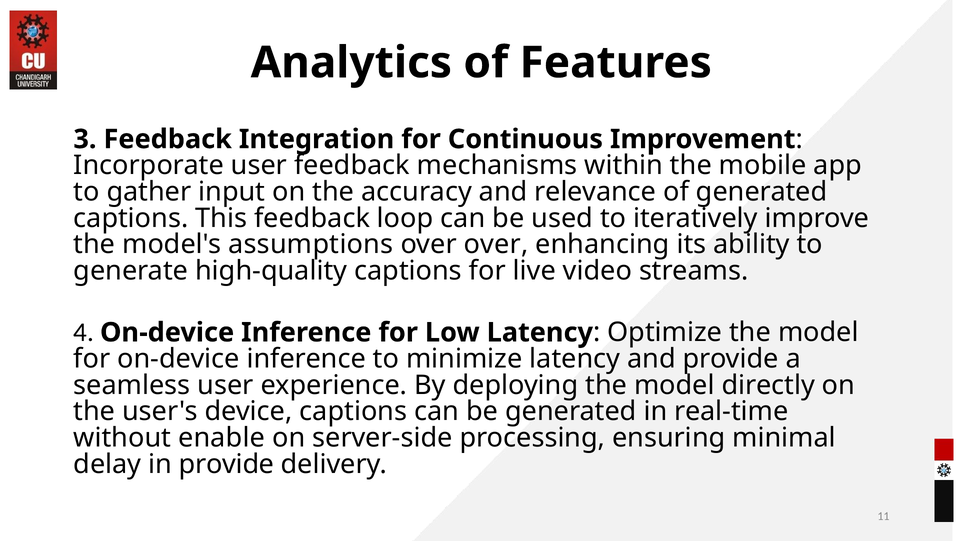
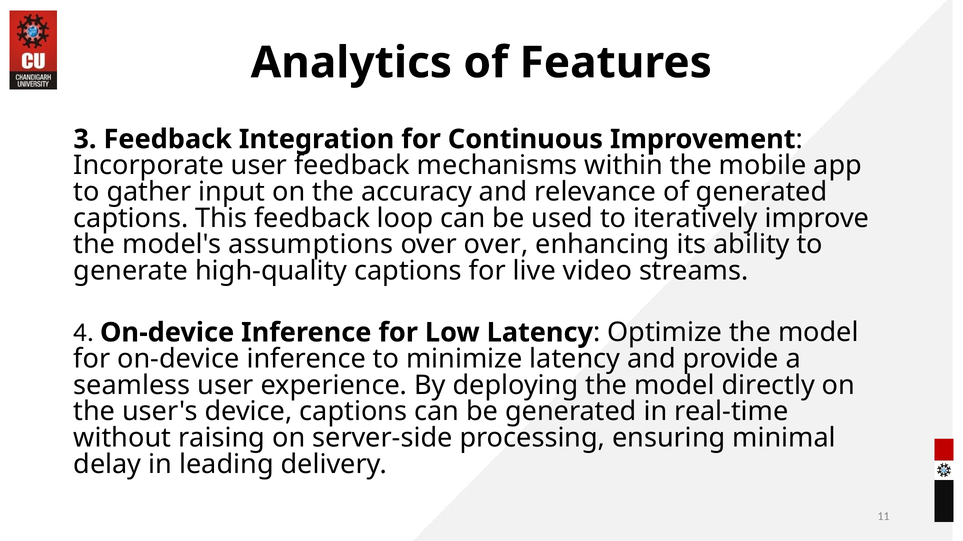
enable: enable -> raising
in provide: provide -> leading
